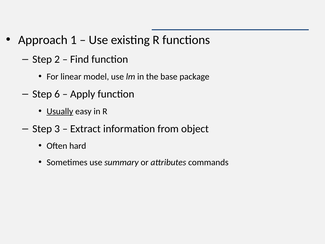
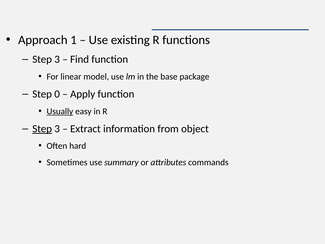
2 at (57, 59): 2 -> 3
6: 6 -> 0
Step at (42, 129) underline: none -> present
